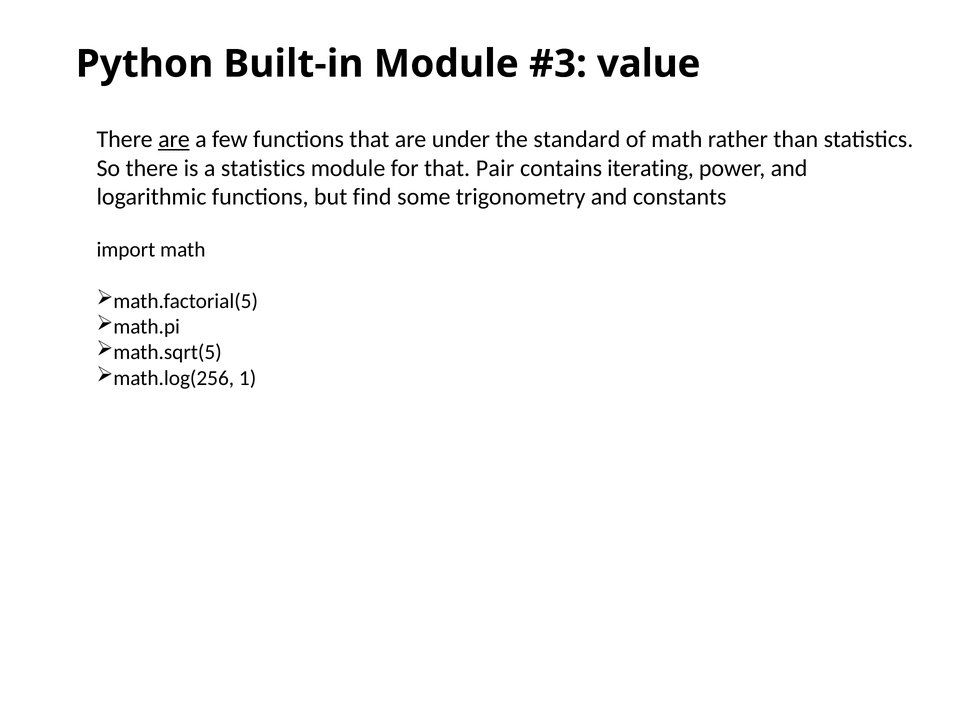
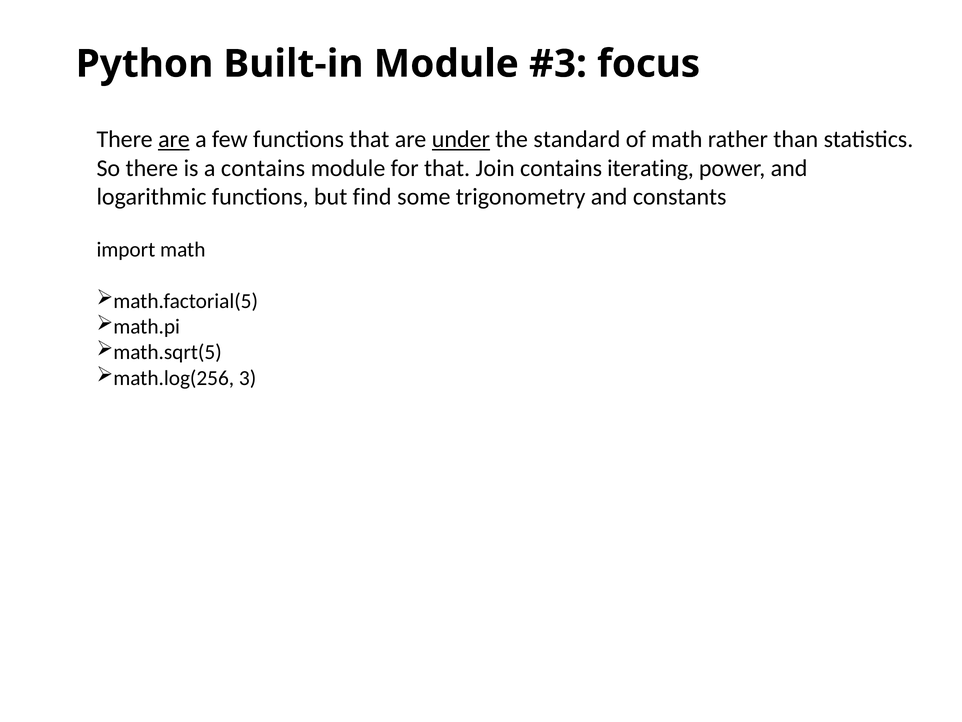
value: value -> focus
under underline: none -> present
a statistics: statistics -> contains
Pair: Pair -> Join
1: 1 -> 3
